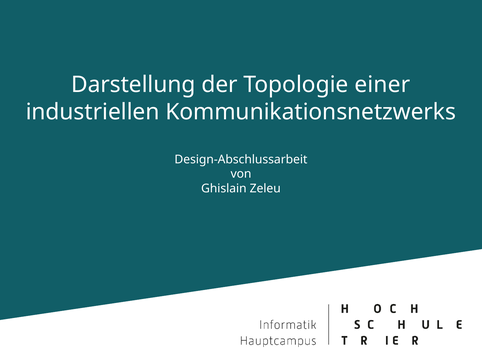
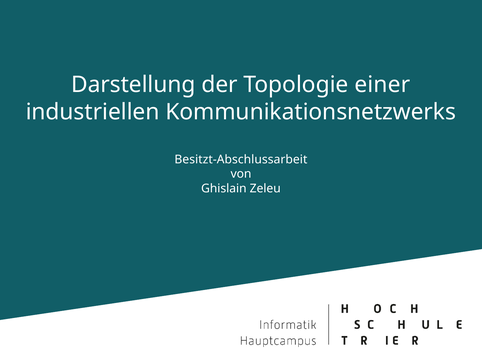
Design-Abschlussarbeit: Design-Abschlussarbeit -> Besitzt-Abschlussarbeit
